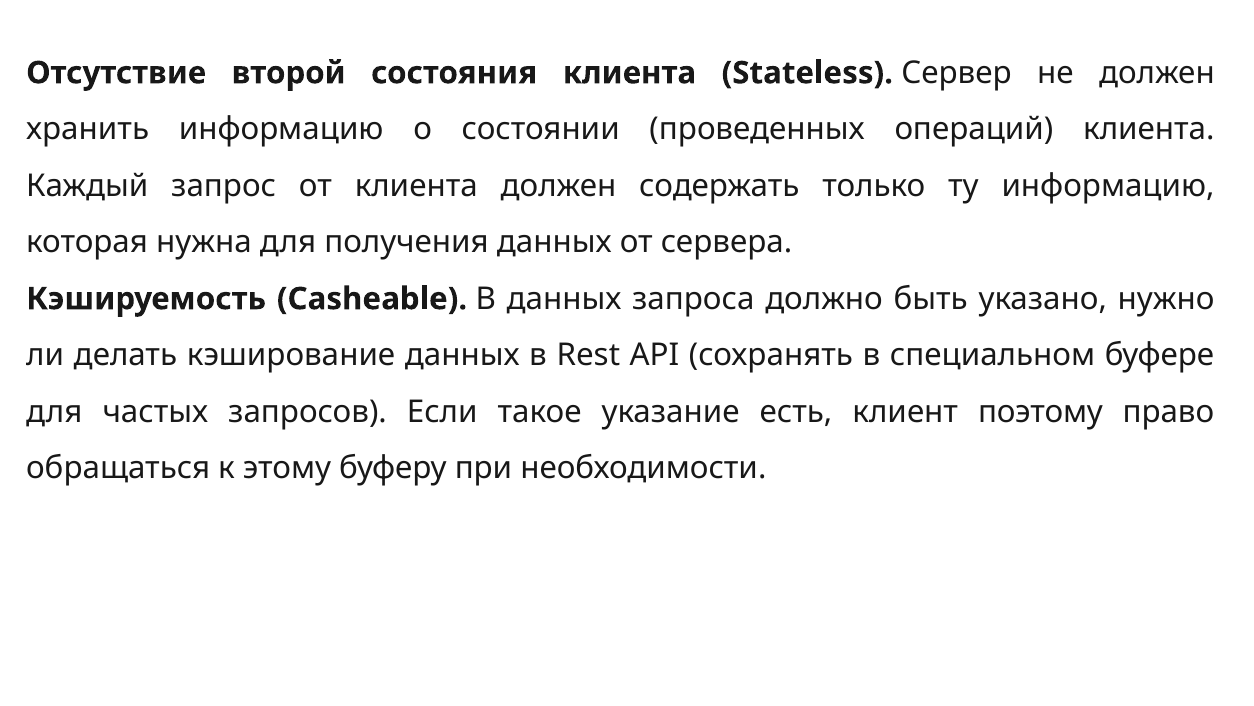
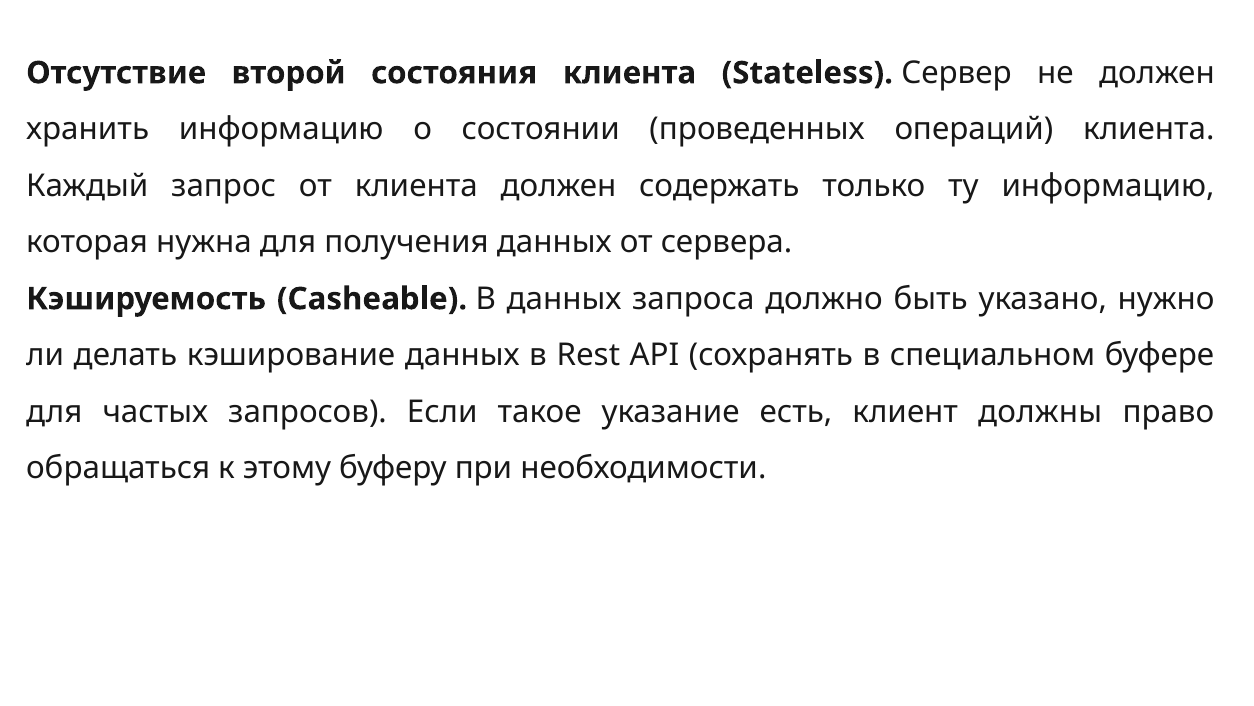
поэтому: поэтому -> должны
